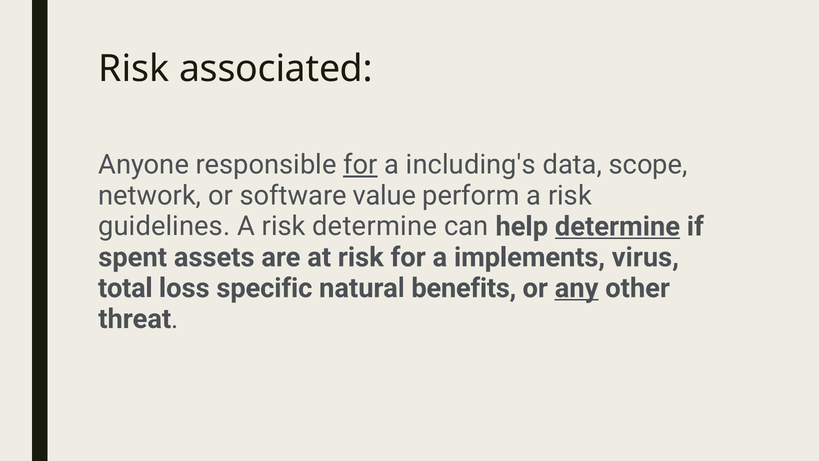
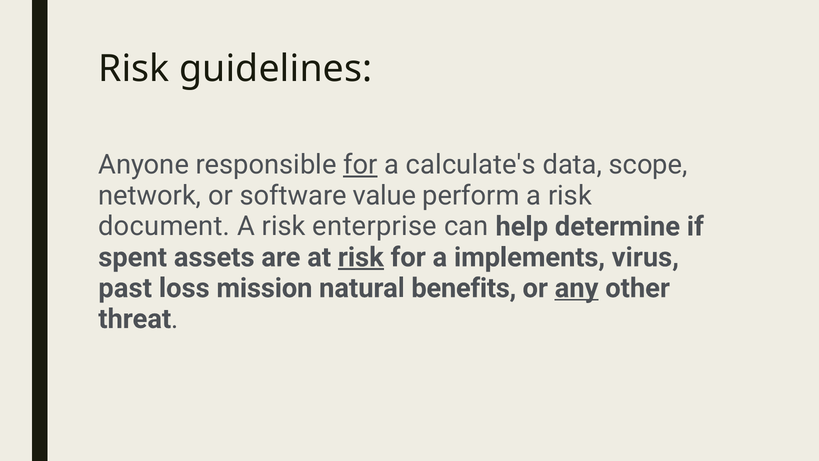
associated: associated -> guidelines
including's: including's -> calculate's
guidelines: guidelines -> document
risk determine: determine -> enterprise
determine at (617, 226) underline: present -> none
risk at (361, 257) underline: none -> present
total: total -> past
specific: specific -> mission
